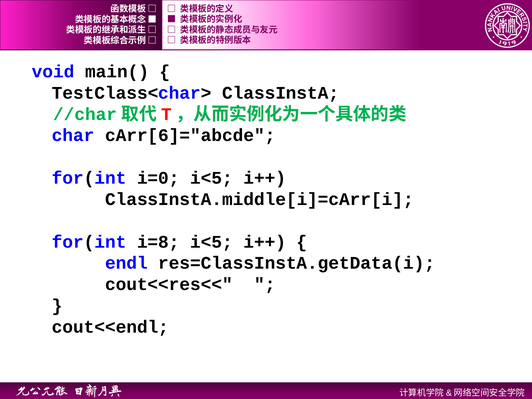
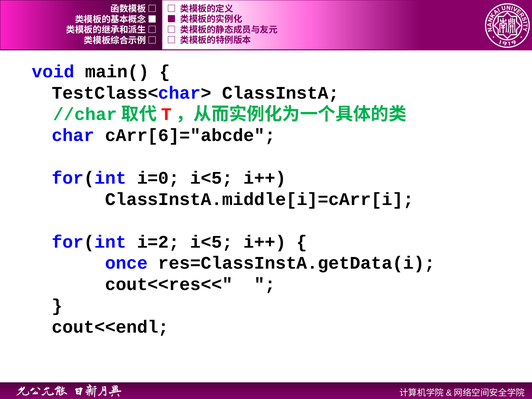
i=8: i=8 -> i=2
endl: endl -> once
